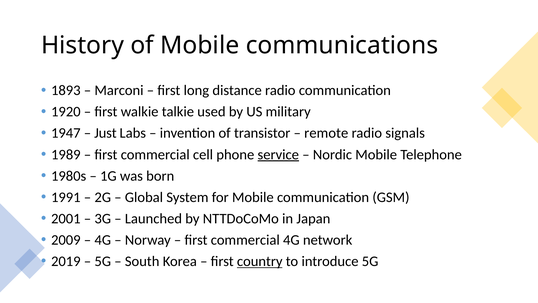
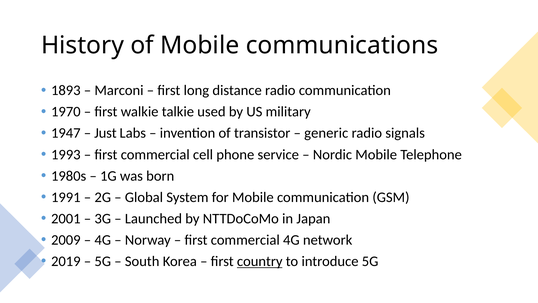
1920: 1920 -> 1970
remote: remote -> generic
1989: 1989 -> 1993
service underline: present -> none
